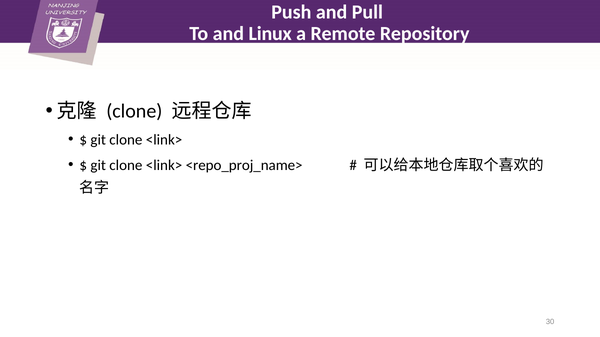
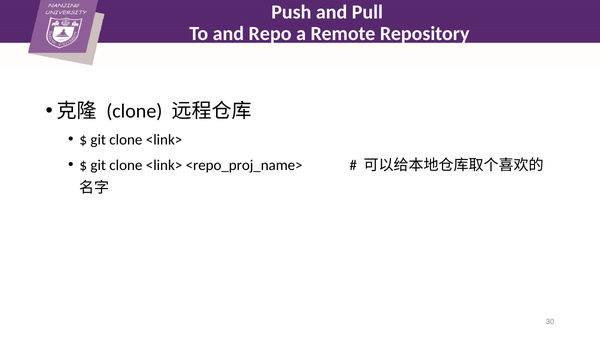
Linux: Linux -> Repo
